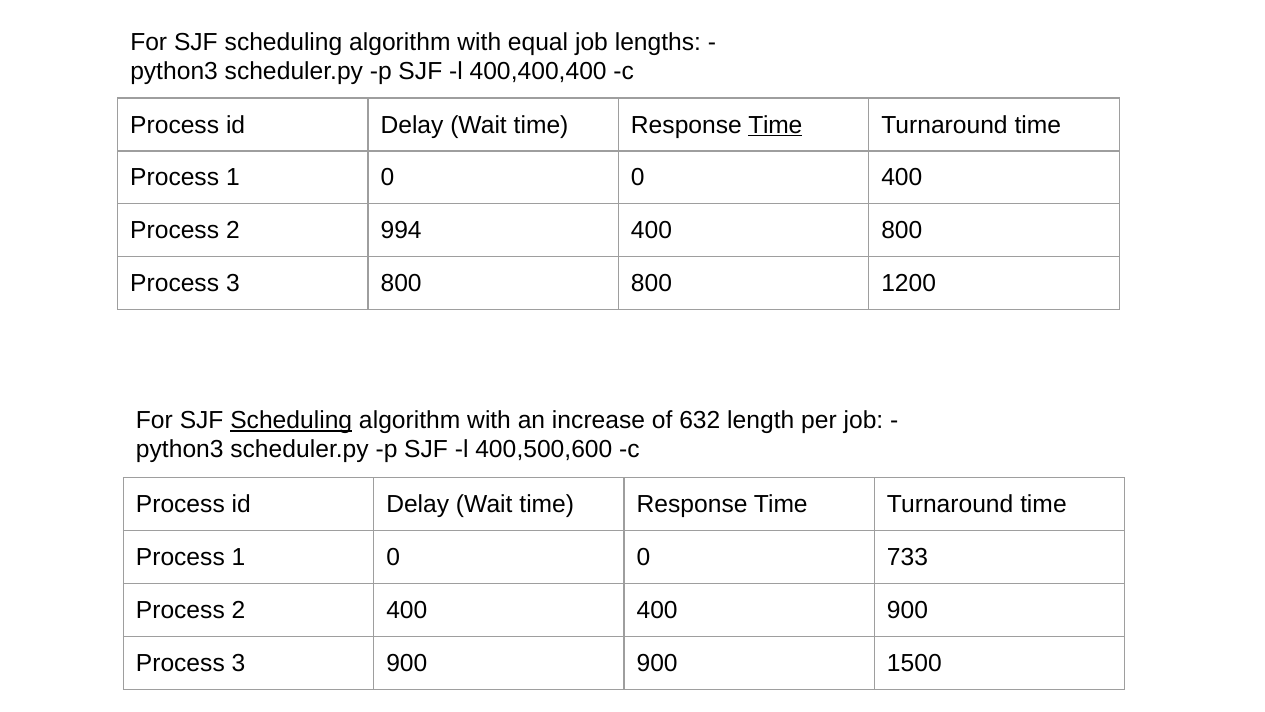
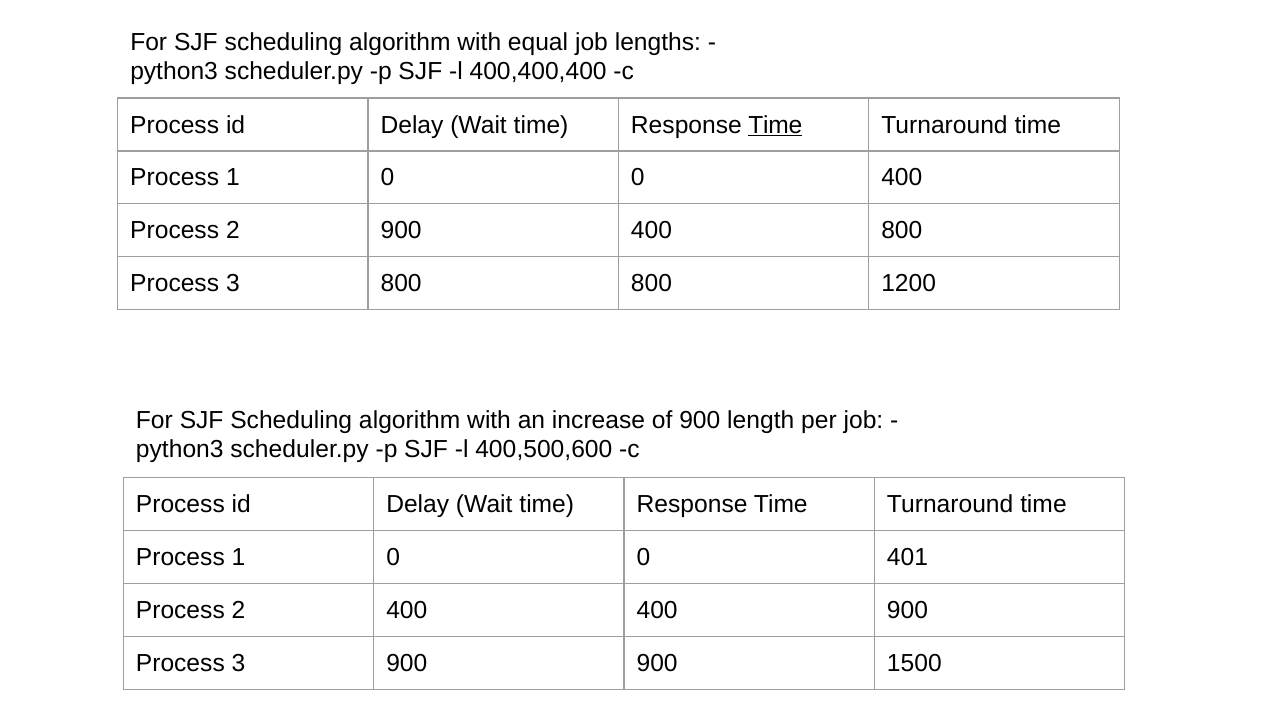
2 994: 994 -> 900
Scheduling at (291, 420) underline: present -> none
of 632: 632 -> 900
733: 733 -> 401
